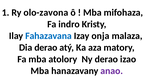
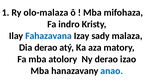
olo-zavona: olo-zavona -> olo-malaza
onja: onja -> sady
anao colour: purple -> blue
